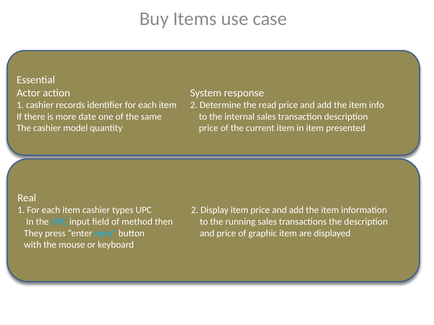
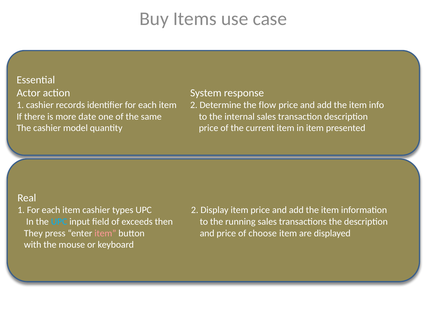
read: read -> flow
method: method -> exceeds
item at (105, 234) colour: light blue -> pink
graphic: graphic -> choose
